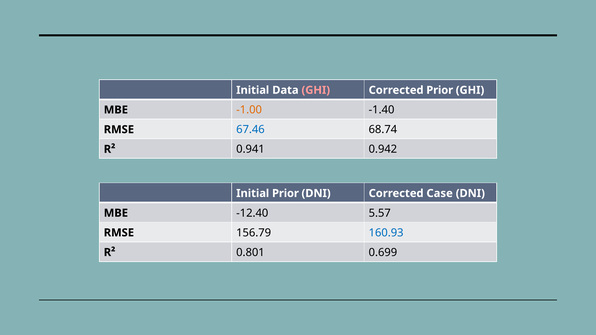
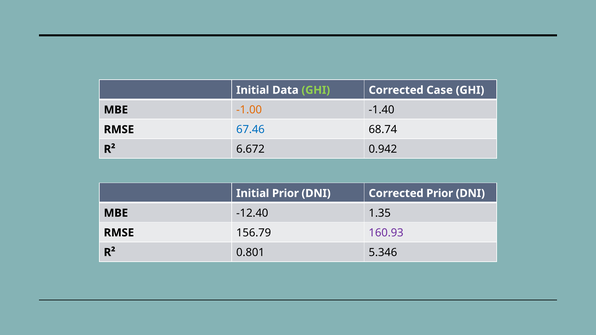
GHI at (316, 90) colour: pink -> light green
Corrected Prior: Prior -> Case
0.941: 0.941 -> 6.672
Corrected Case: Case -> Prior
5.57: 5.57 -> 1.35
160.93 colour: blue -> purple
0.699: 0.699 -> 5.346
